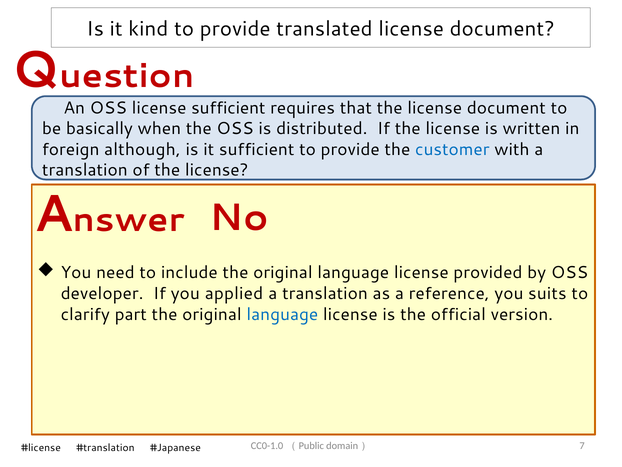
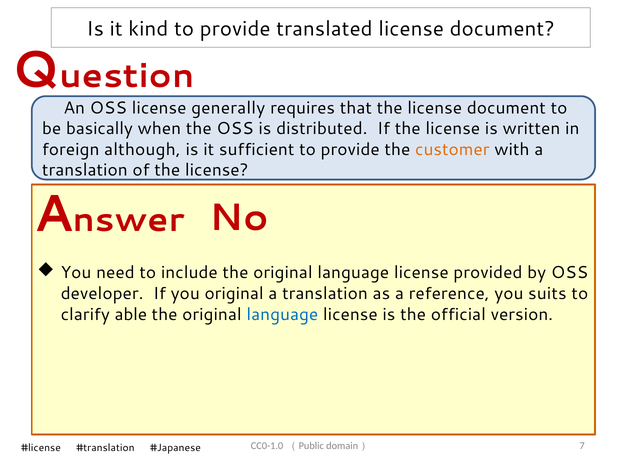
license sufficient: sufficient -> generally
customer colour: blue -> orange
you applied: applied -> original
part: part -> able
